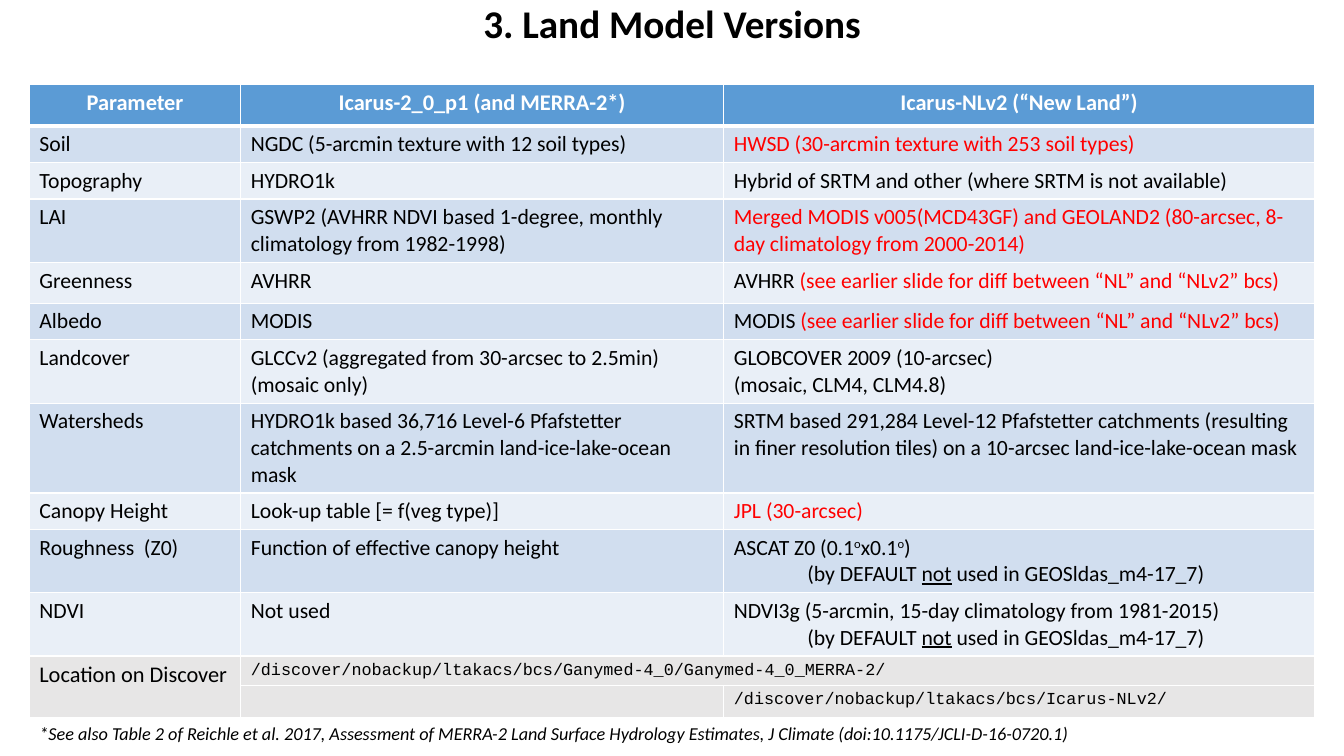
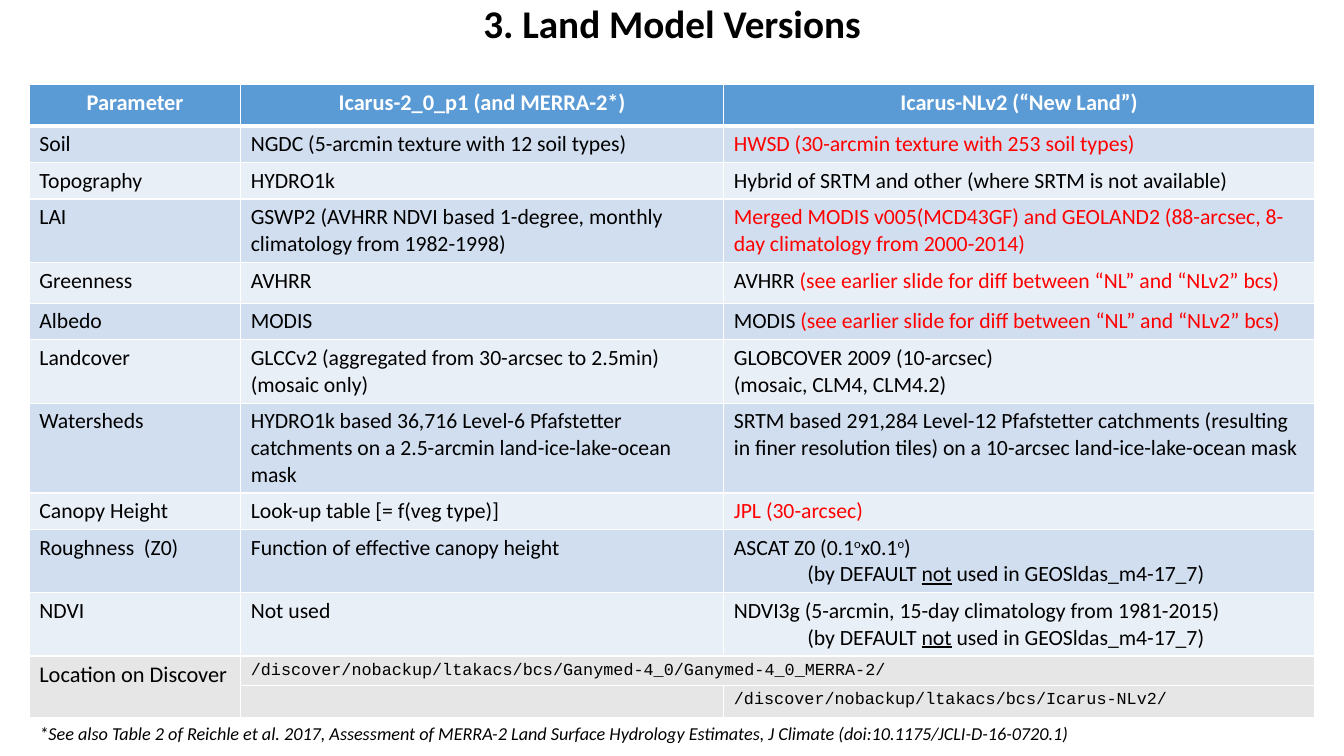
80-arcsec: 80-arcsec -> 88-arcsec
CLM4.8: CLM4.8 -> CLM4.2
